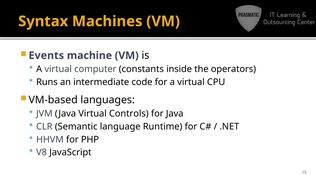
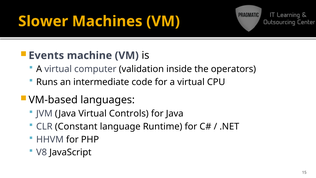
Syntax: Syntax -> Slower
constants: constants -> validation
Semantic: Semantic -> Constant
